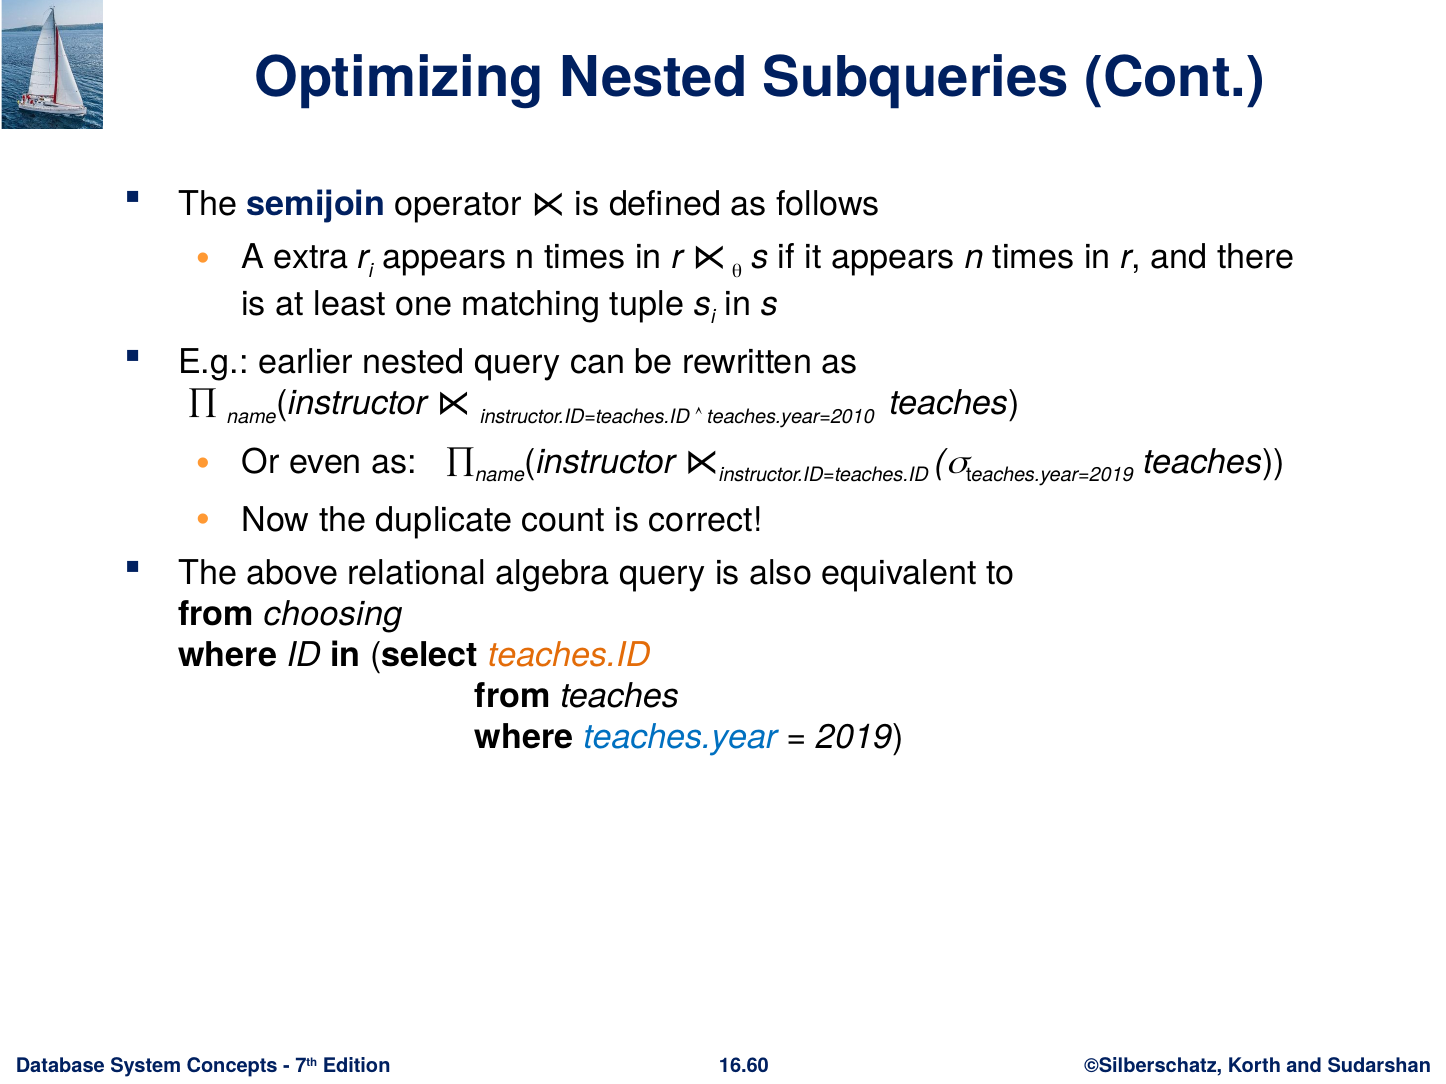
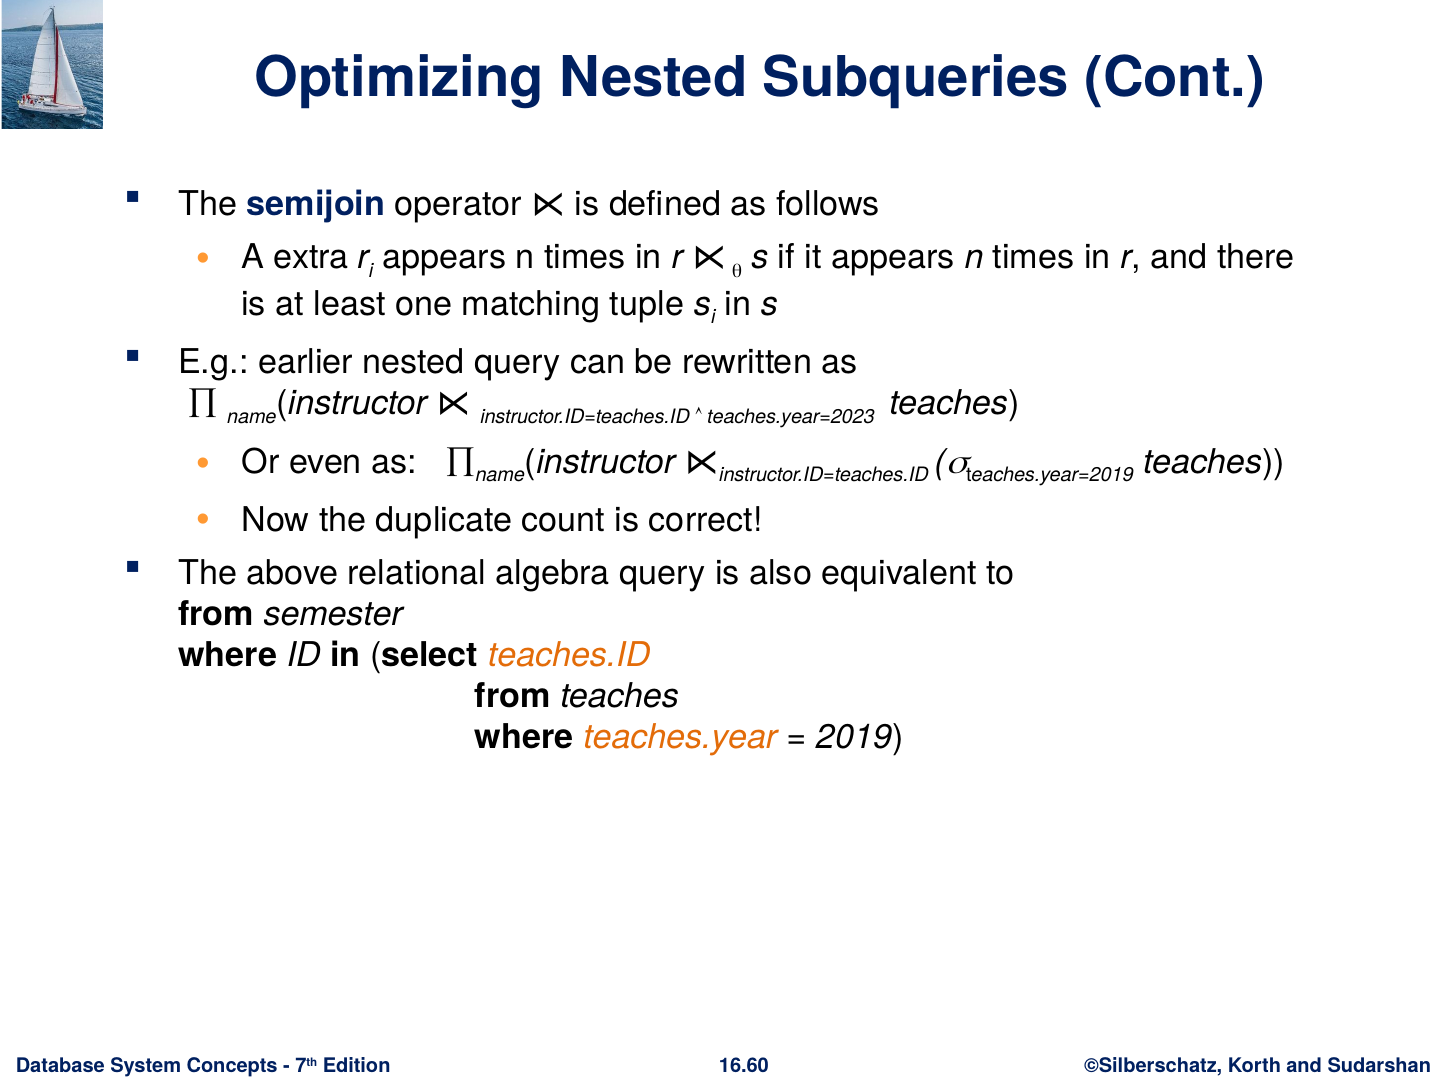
teaches.year=2010: teaches.year=2010 -> teaches.year=2023
choosing: choosing -> semester
teaches.year colour: blue -> orange
